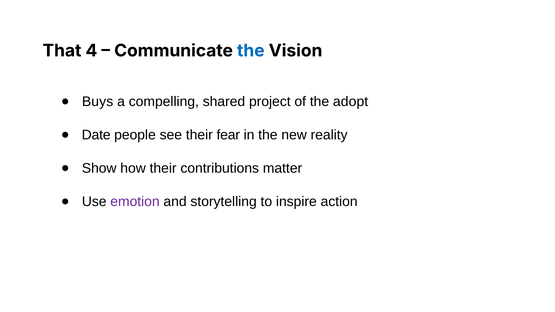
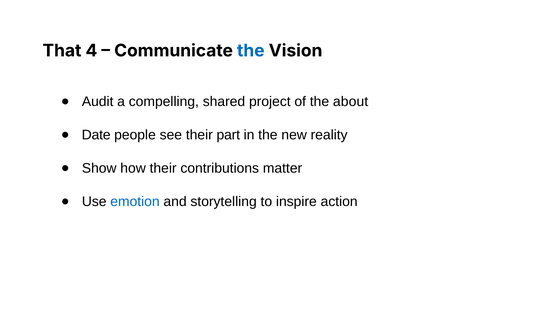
Buys: Buys -> Audit
adopt: adopt -> about
fear: fear -> part
emotion colour: purple -> blue
